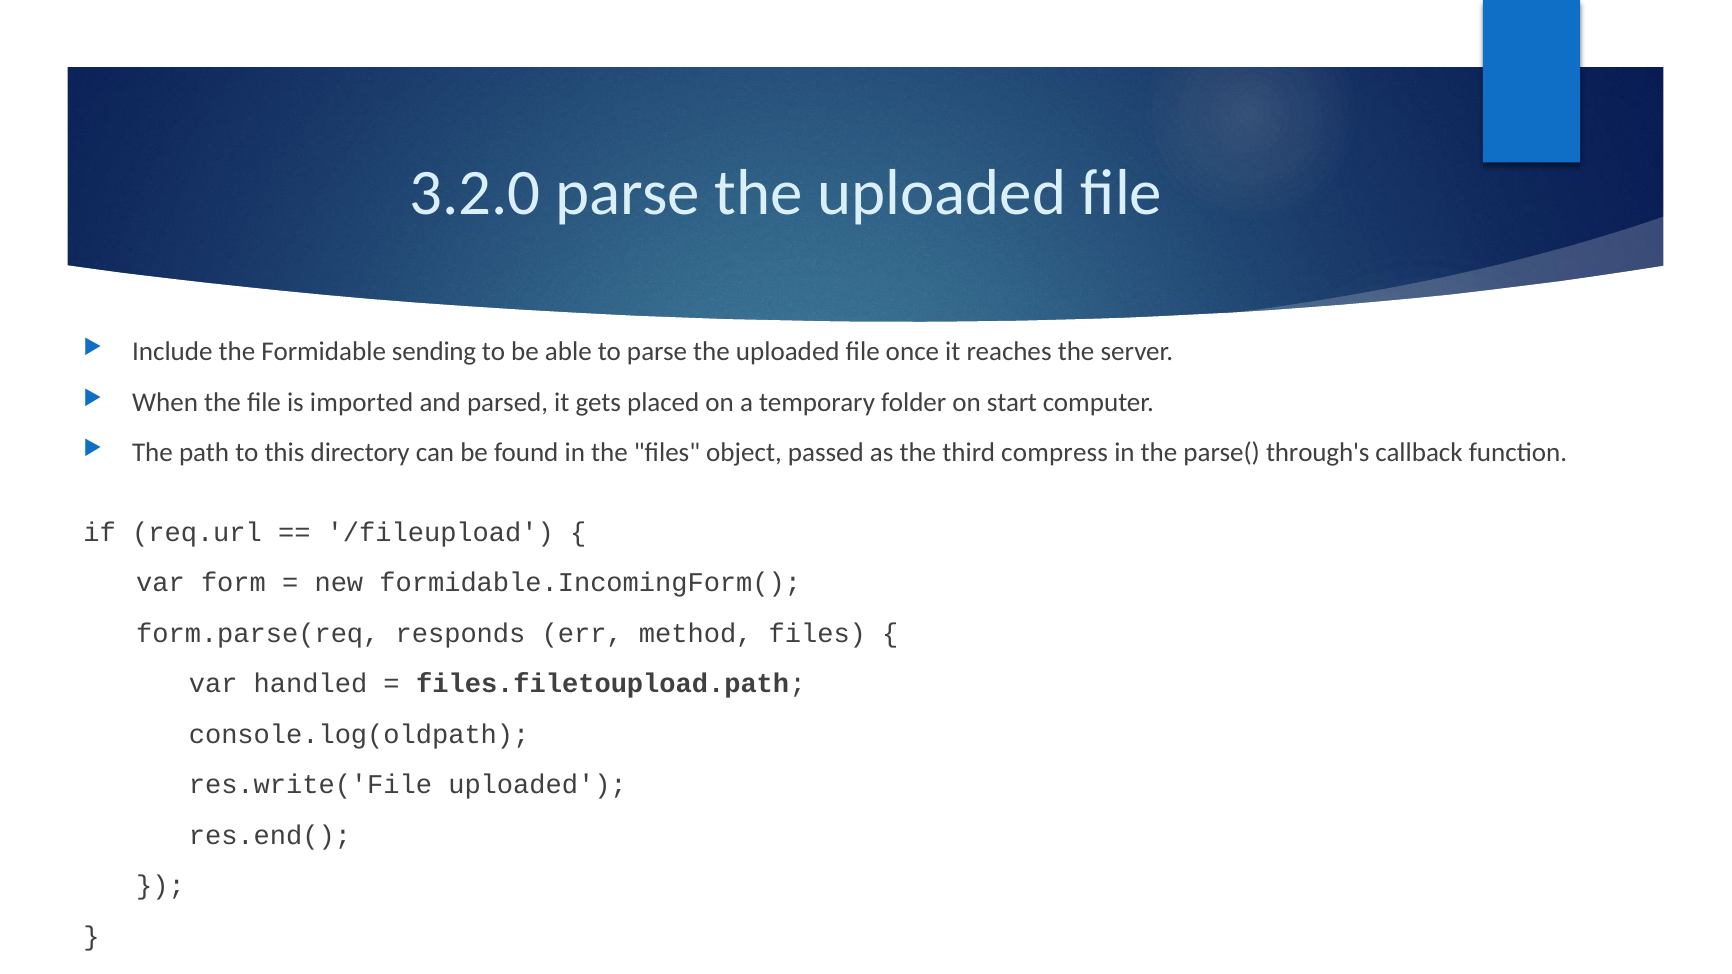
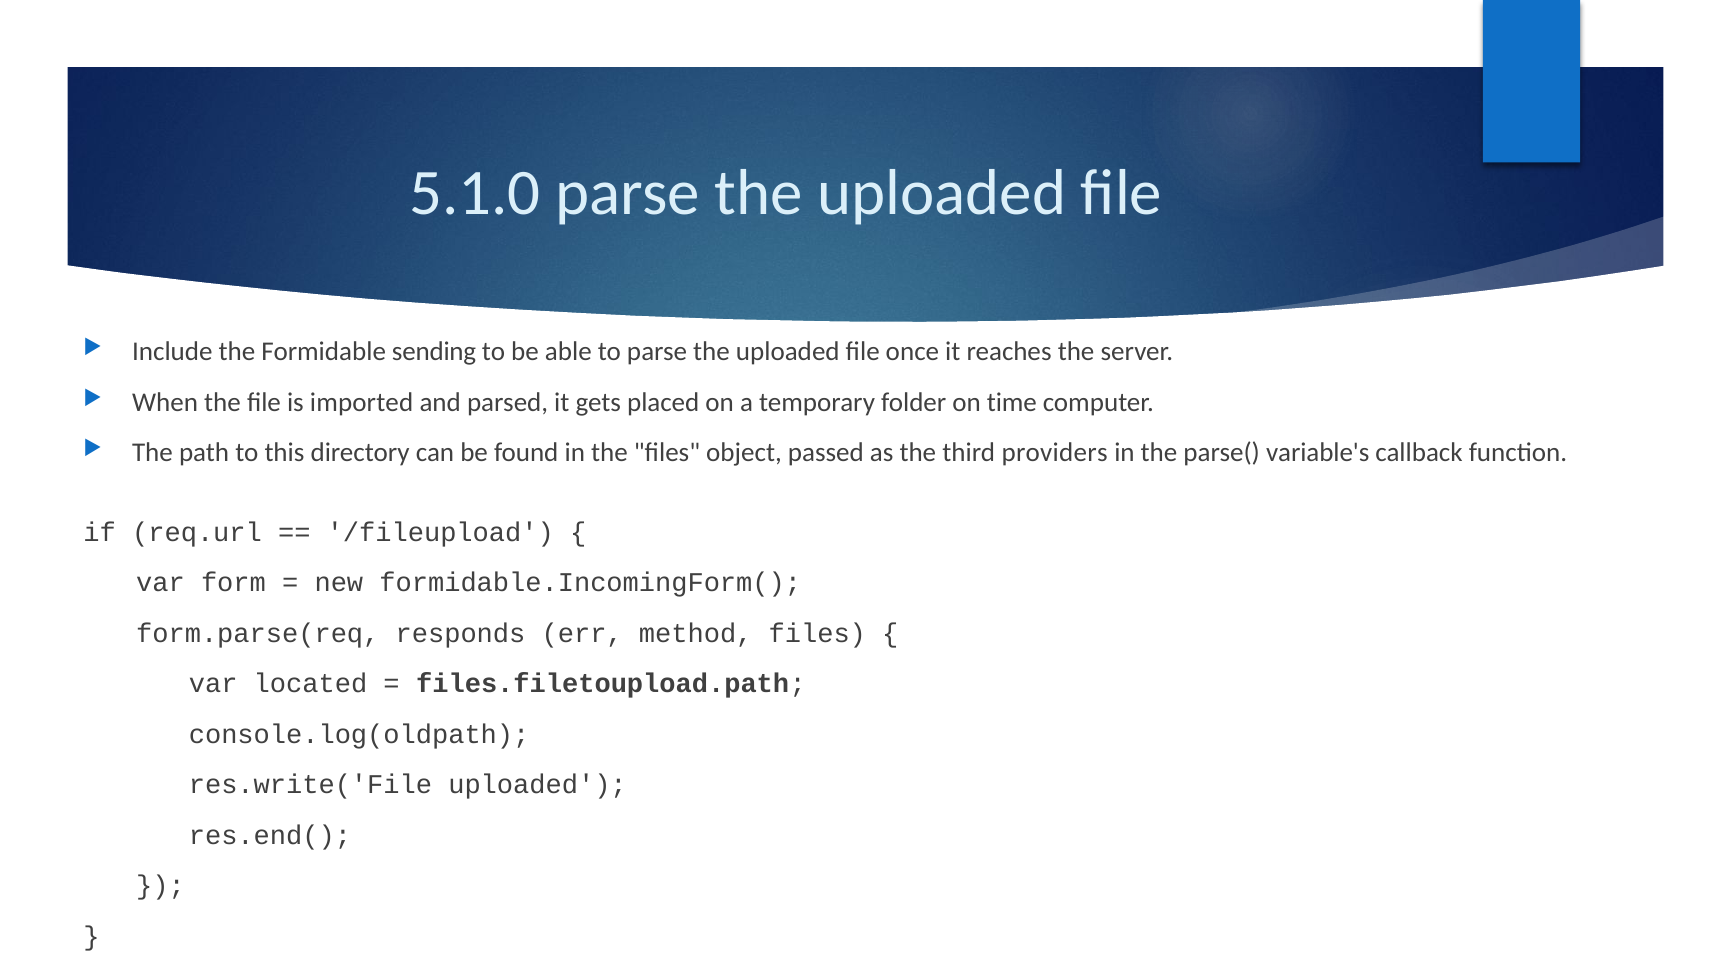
3.2.0: 3.2.0 -> 5.1.0
start: start -> time
compress: compress -> providers
through's: through's -> variable's
handled: handled -> located
